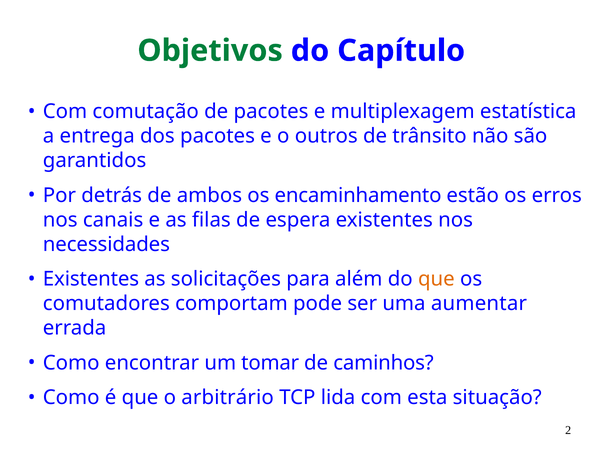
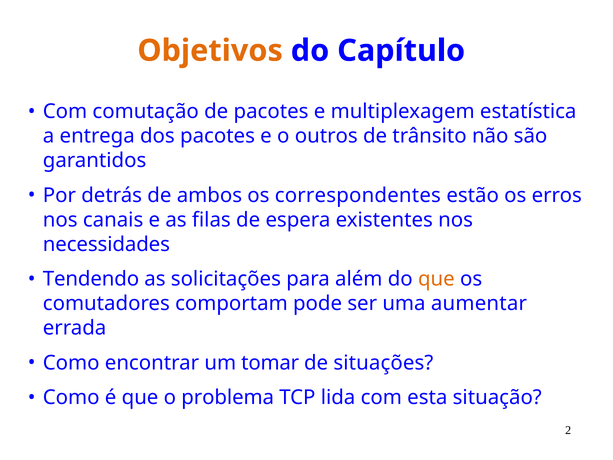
Objetivos colour: green -> orange
encaminhamento: encaminhamento -> correspondentes
Existentes at (91, 279): Existentes -> Tendendo
caminhos: caminhos -> situações
arbitrário: arbitrário -> problema
